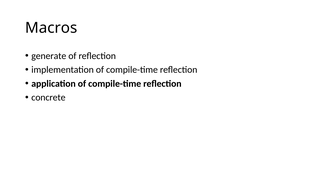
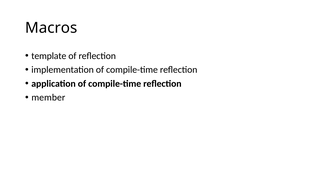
generate: generate -> template
concrete: concrete -> member
